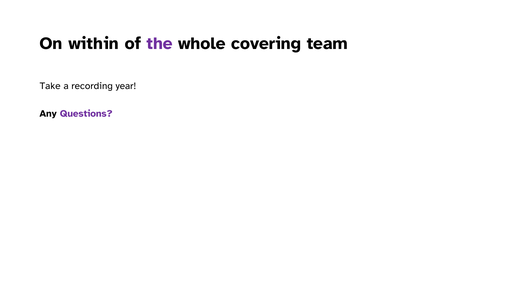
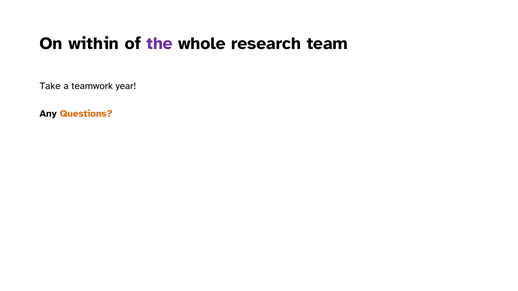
covering: covering -> research
recording: recording -> teamwork
Questions colour: purple -> orange
